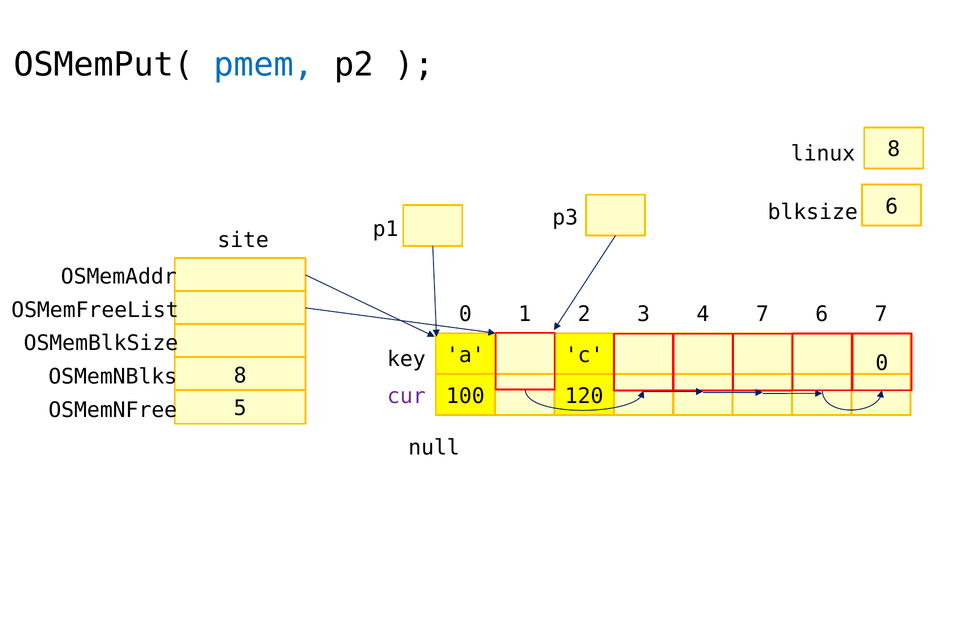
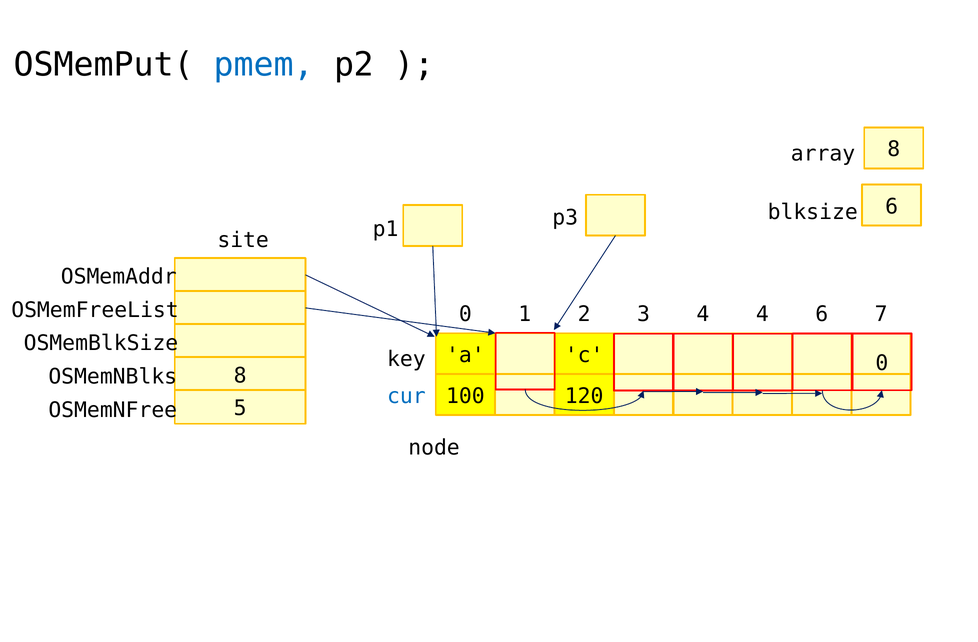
linux: linux -> array
4 7: 7 -> 4
cur colour: purple -> blue
null: null -> node
